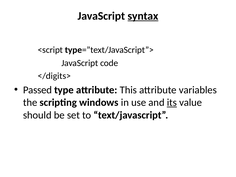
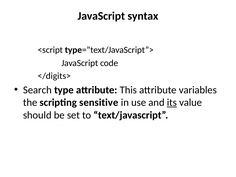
syntax underline: present -> none
Passed: Passed -> Search
windows: windows -> sensitive
